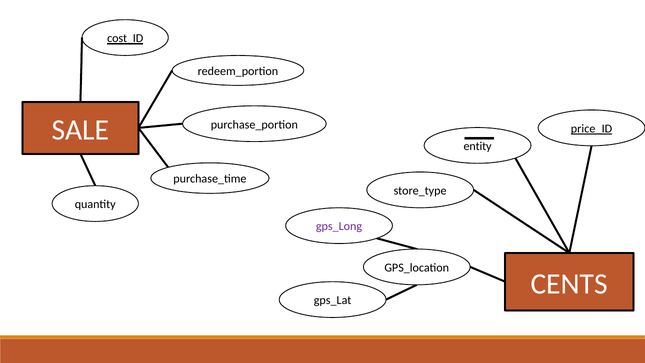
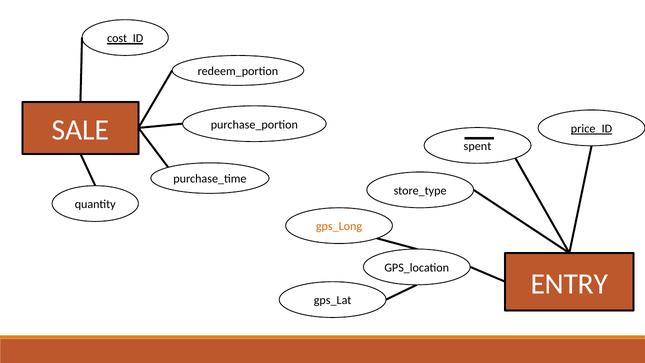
entity: entity -> spent
gps_Long colour: purple -> orange
CENTS: CENTS -> ENTRY
